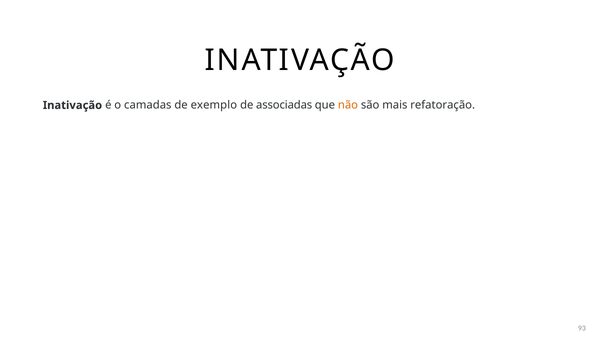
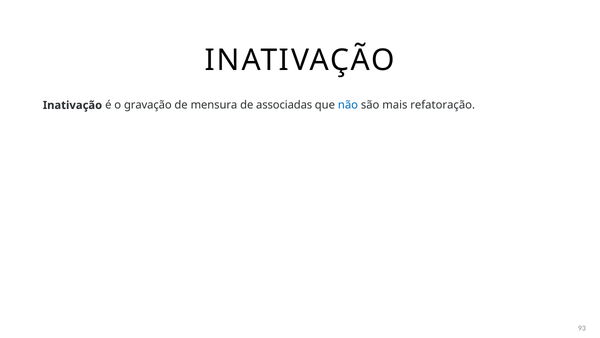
camadas: camadas -> gravação
exemplo: exemplo -> mensura
não colour: orange -> blue
